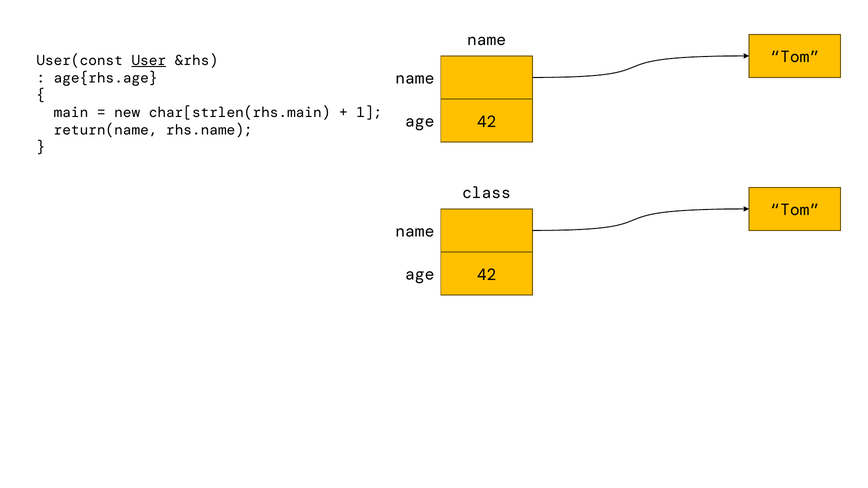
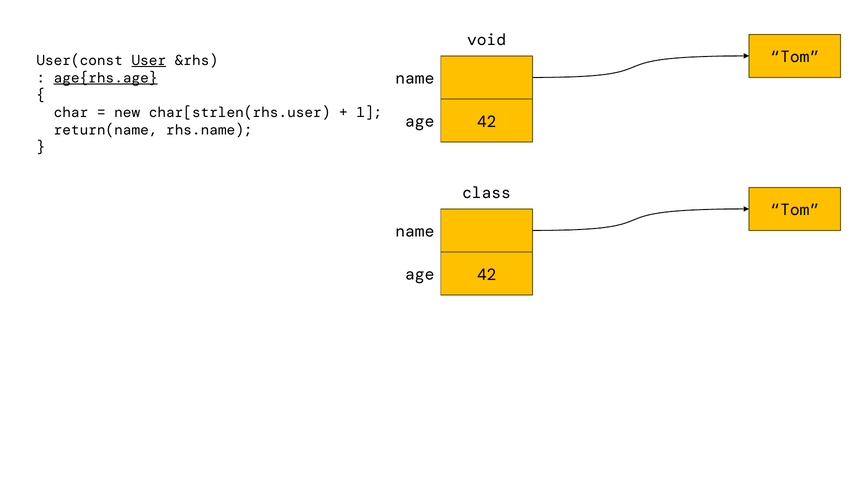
name at (487, 40): name -> void
age{rhs.age underline: none -> present
main: main -> char
char[strlen(rhs.main: char[strlen(rhs.main -> char[strlen(rhs.user
